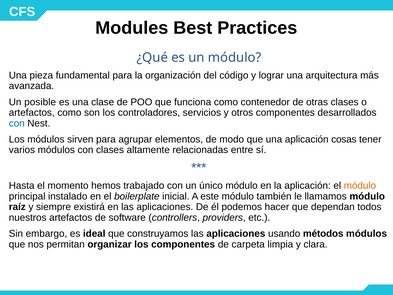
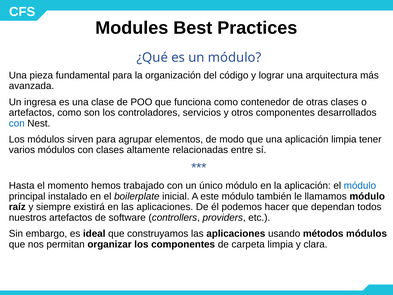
posible: posible -> ingresa
aplicación cosas: cosas -> limpia
módulo at (360, 186) colour: orange -> blue
